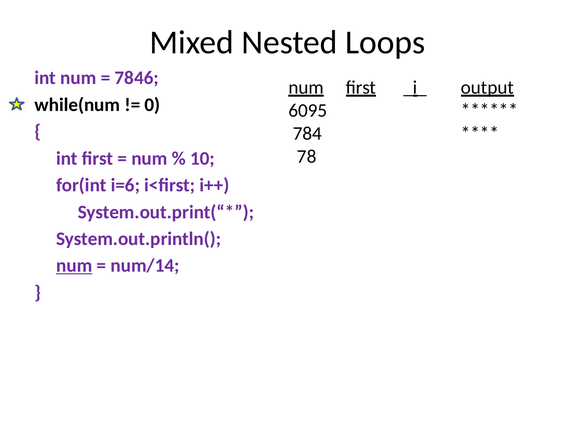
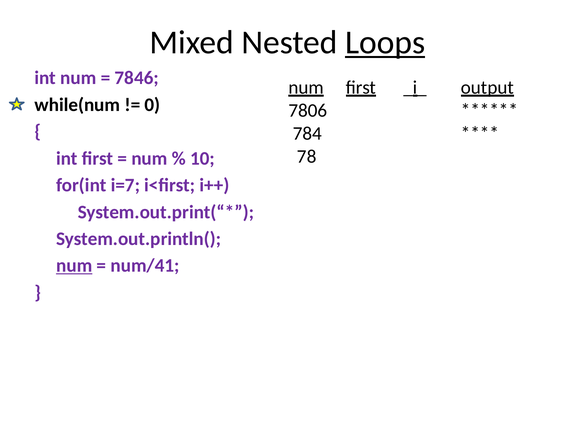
Loops underline: none -> present
6095: 6095 -> 7806
i=6: i=6 -> i=7
num/14: num/14 -> num/41
